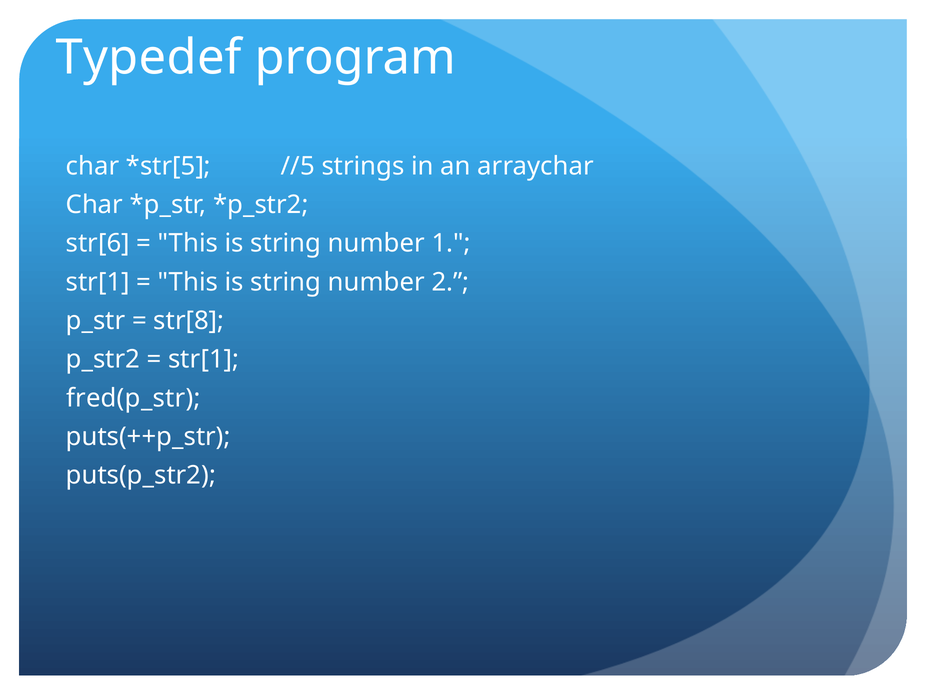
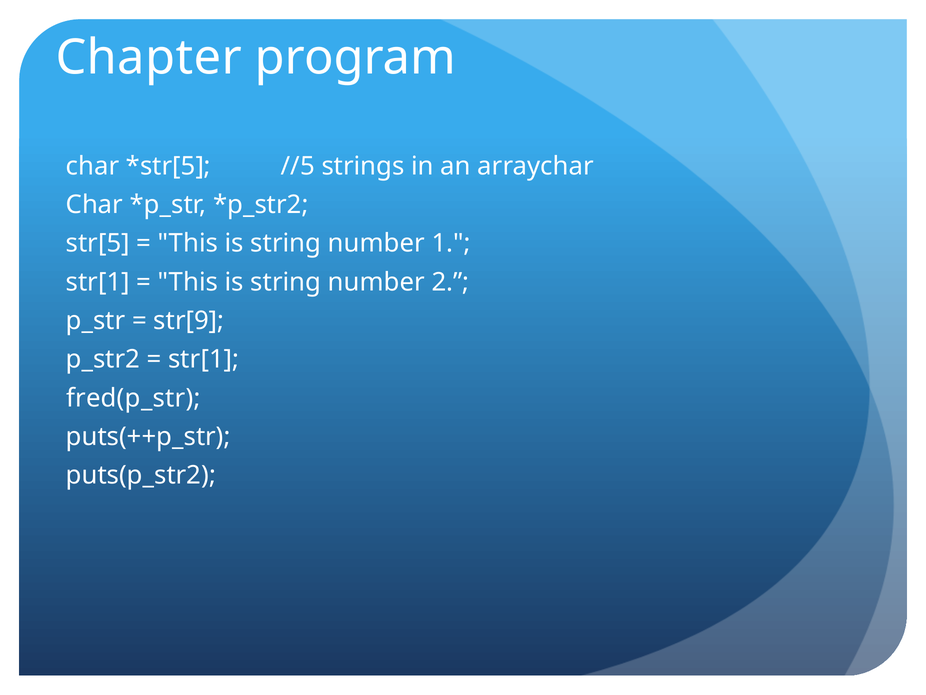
Typedef: Typedef -> Chapter
str[6: str[6 -> str[5
str[8: str[8 -> str[9
